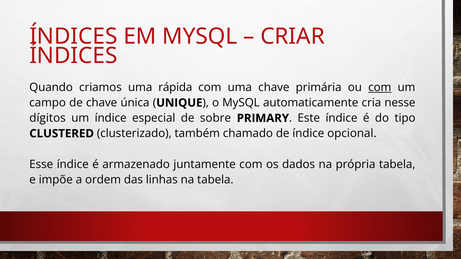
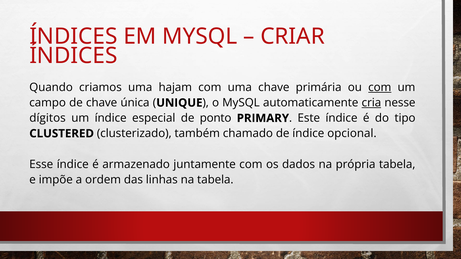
rápida: rápida -> hajam
cria underline: none -> present
sobre: sobre -> ponto
